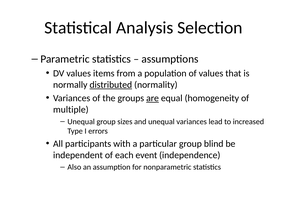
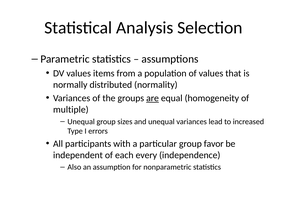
distributed underline: present -> none
blind: blind -> favor
event: event -> every
